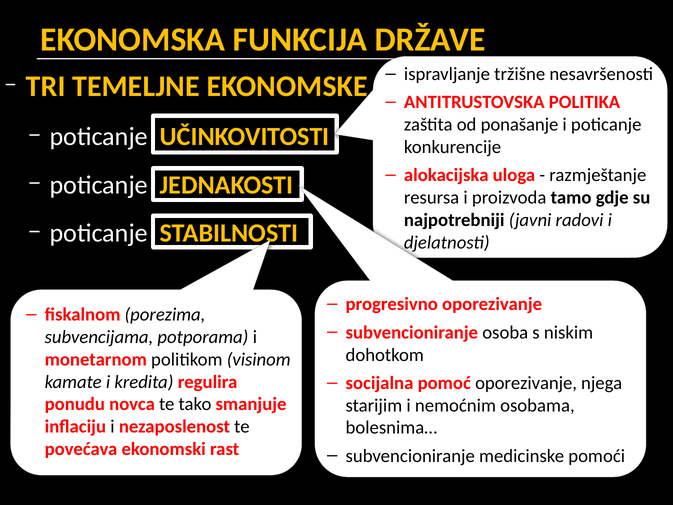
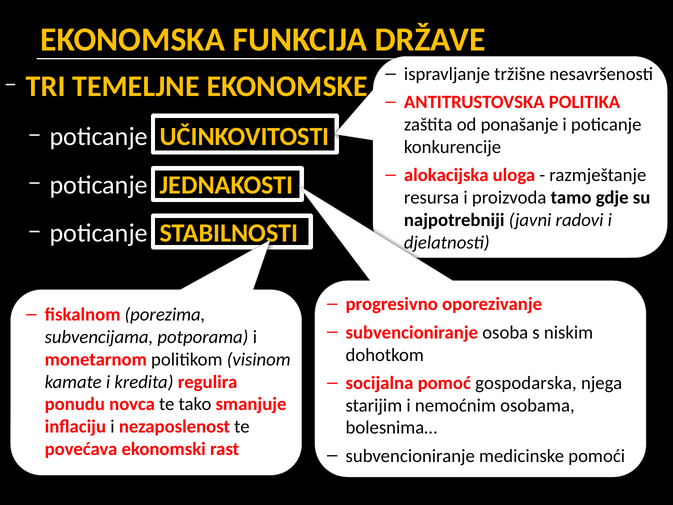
pomoć oporezivanje: oporezivanje -> gospodarska
